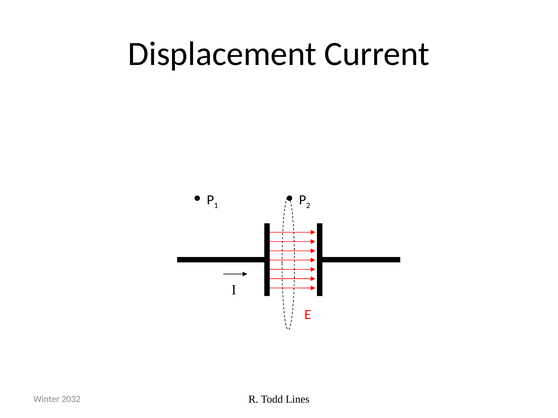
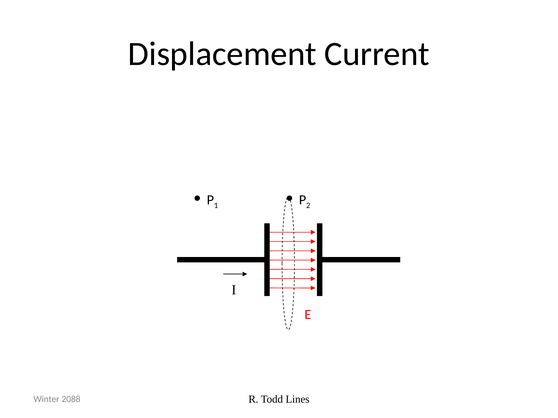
2032: 2032 -> 2088
